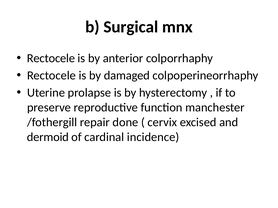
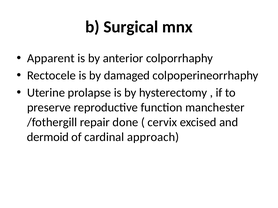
Rectocele at (51, 58): Rectocele -> Apparent
incidence: incidence -> approach
